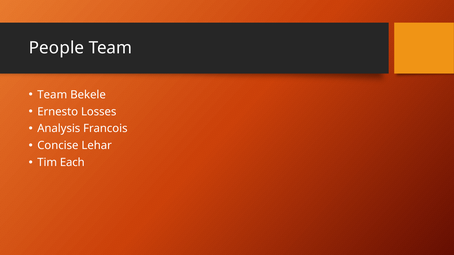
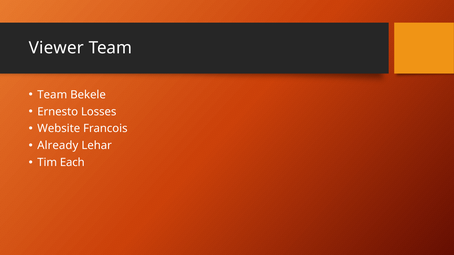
People: People -> Viewer
Analysis: Analysis -> Website
Concise: Concise -> Already
